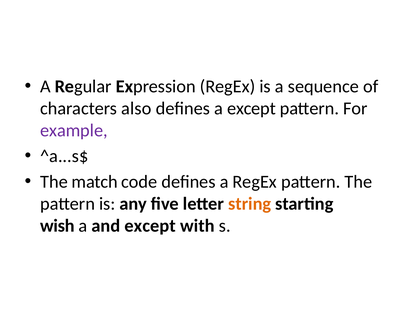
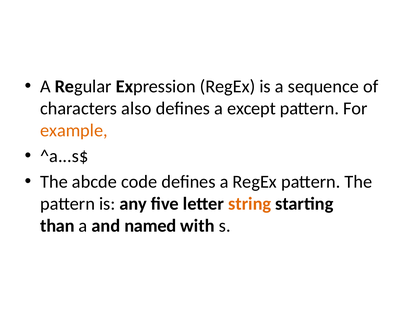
example colour: purple -> orange
match: match -> abcde
wish: wish -> than
and except: except -> named
